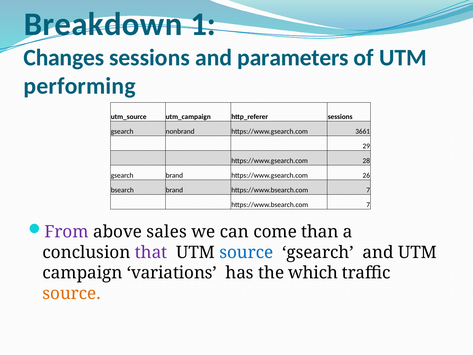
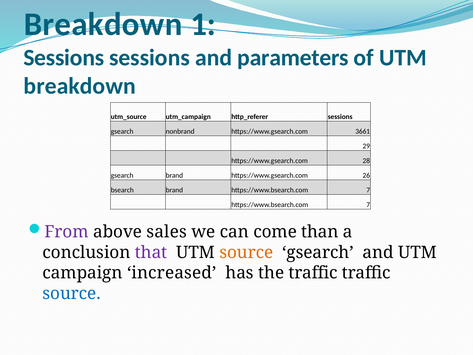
Changes at (64, 58): Changes -> Sessions
performing at (80, 86): performing -> breakdown
source at (246, 252) colour: blue -> orange
variations: variations -> increased
the which: which -> traffic
source at (72, 293) colour: orange -> blue
